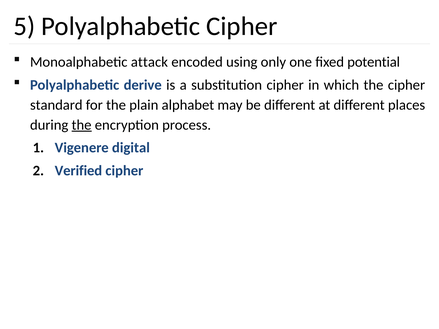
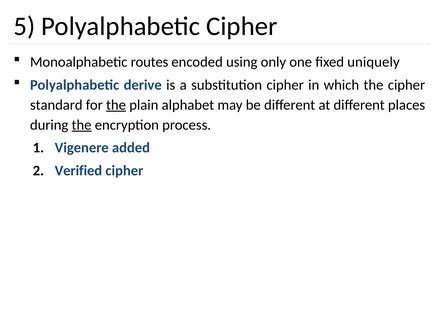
attack: attack -> routes
potential: potential -> uniquely
the at (116, 105) underline: none -> present
digital: digital -> added
